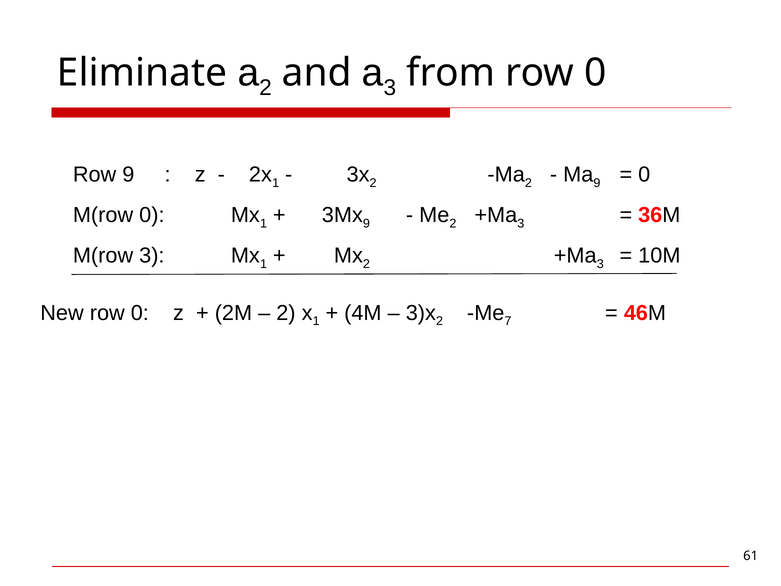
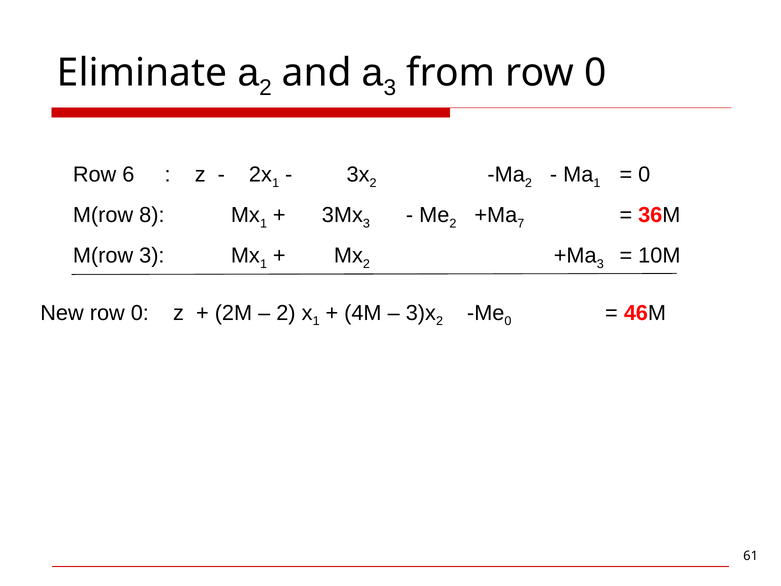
Row 9: 9 -> 6
9 at (597, 183): 9 -> 1
M(row 0: 0 -> 8
9 at (366, 224): 9 -> 3
3 at (521, 224): 3 -> 7
7 at (508, 321): 7 -> 0
